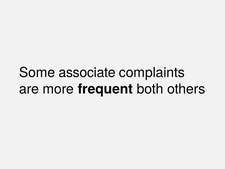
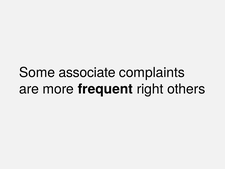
both: both -> right
